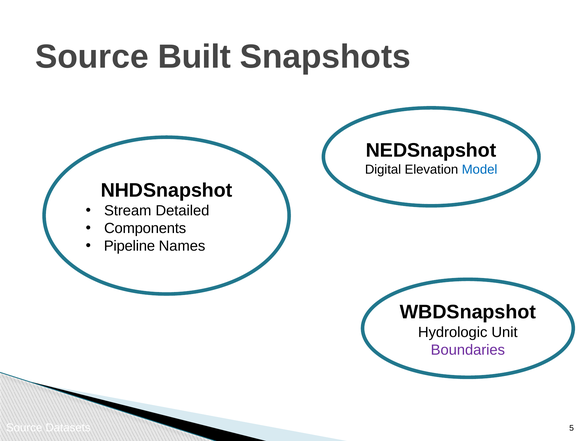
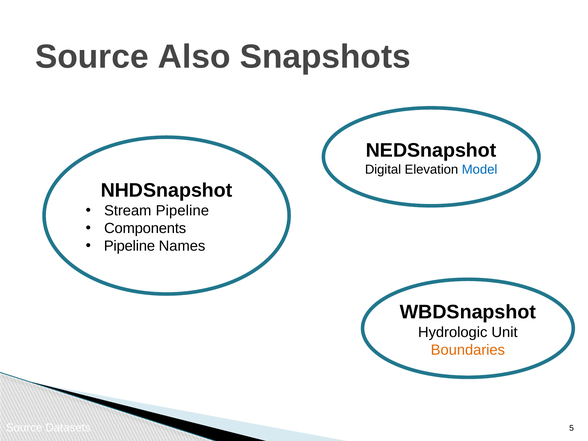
Built: Built -> Also
Stream Detailed: Detailed -> Pipeline
Boundaries colour: purple -> orange
